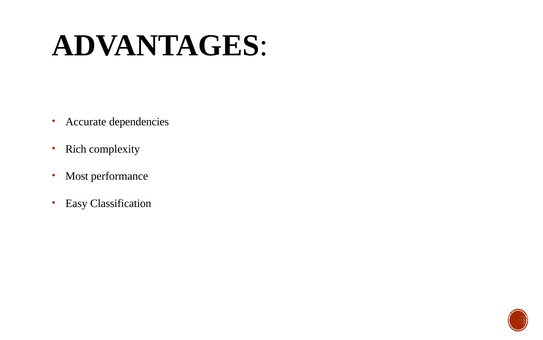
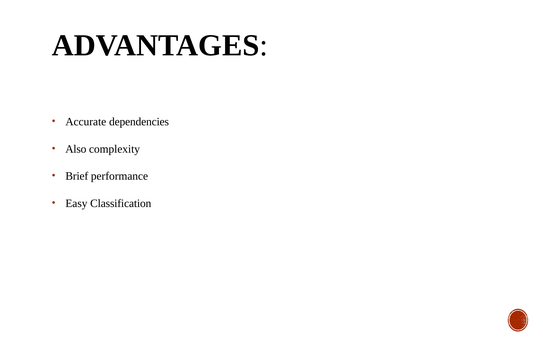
Rich: Rich -> Also
Most: Most -> Brief
